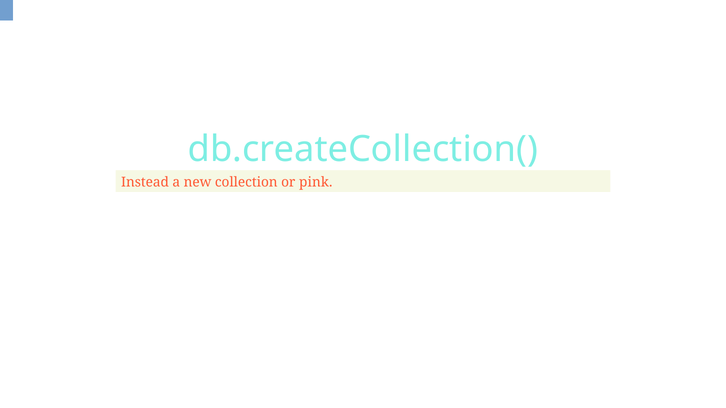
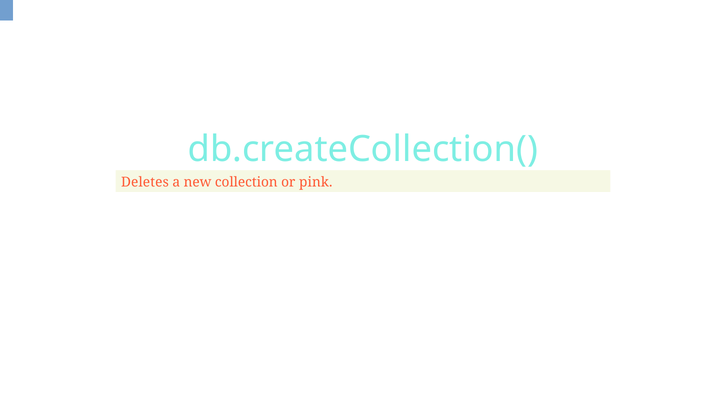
Instead: Instead -> Deletes
